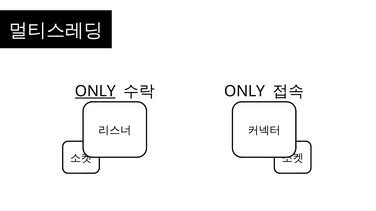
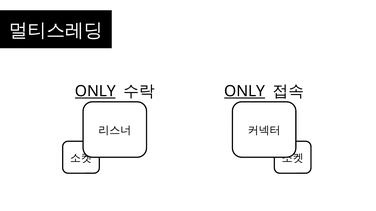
ONLY at (245, 91) underline: none -> present
